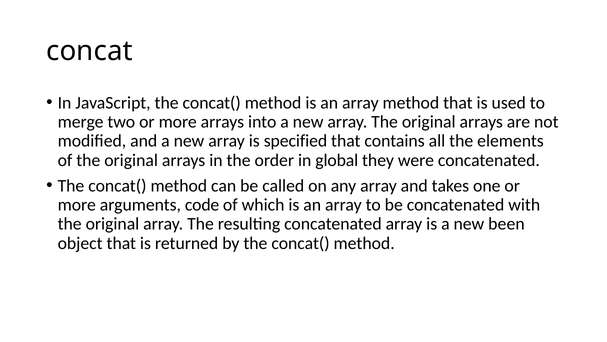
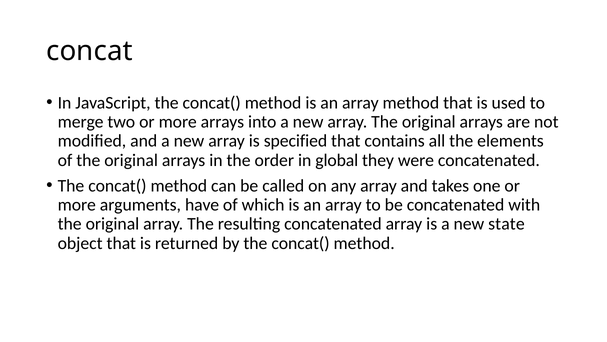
code: code -> have
been: been -> state
